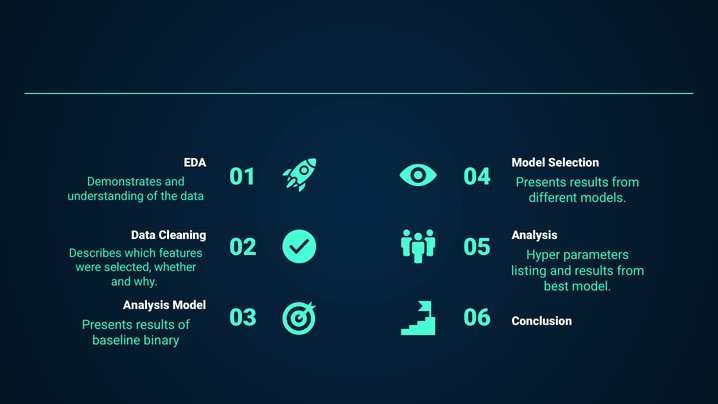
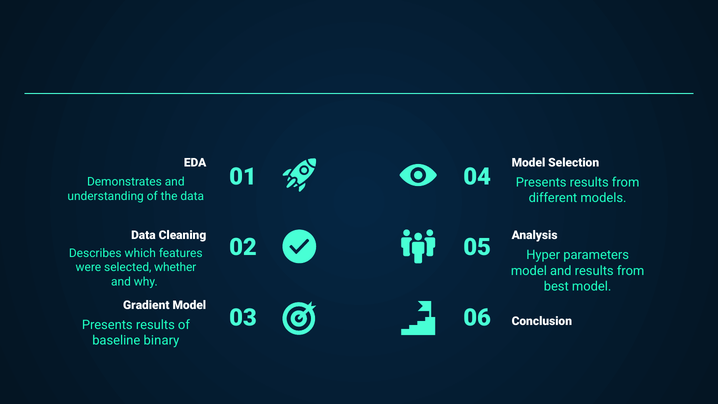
listing at (529, 271): listing -> model
Analysis at (146, 305): Analysis -> Gradient
